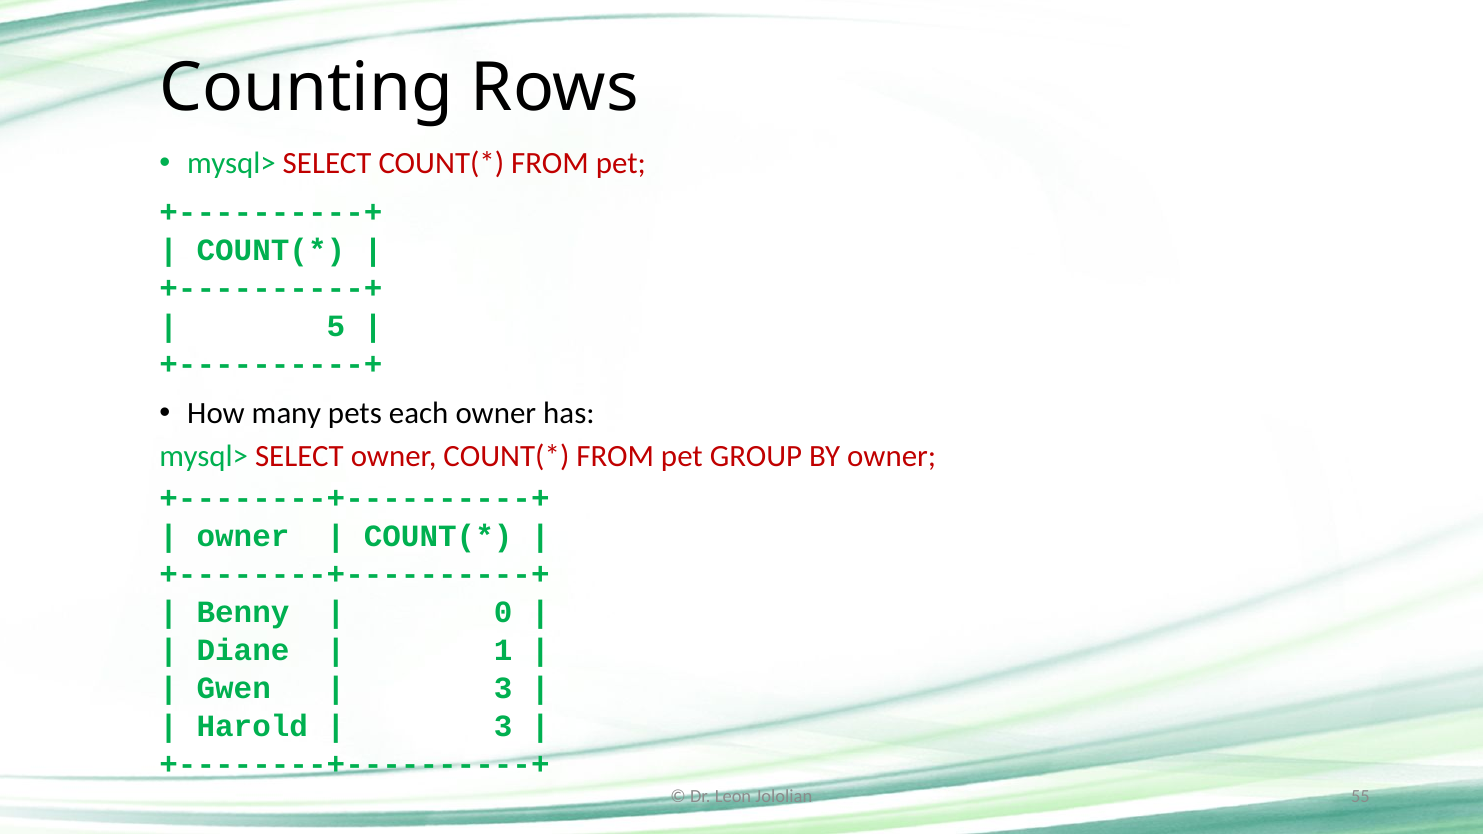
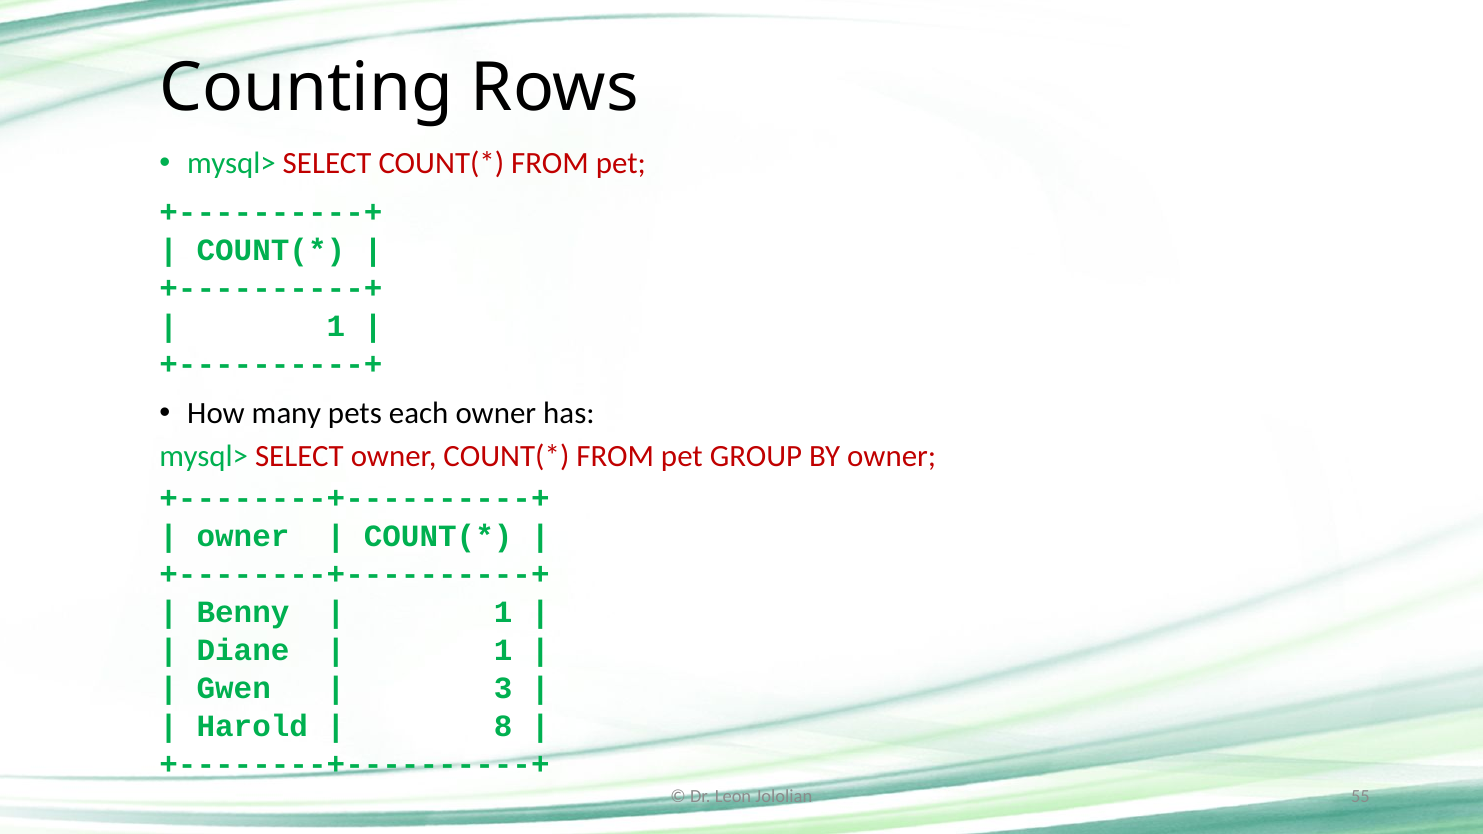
5 at (336, 327): 5 -> 1
0 at (503, 613): 0 -> 1
3 at (503, 727): 3 -> 8
